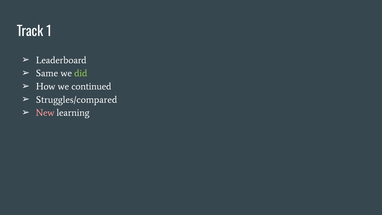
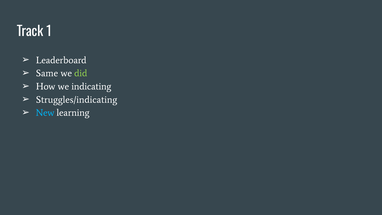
continued: continued -> indicating
Struggles/compared: Struggles/compared -> Struggles/indicating
New colour: pink -> light blue
